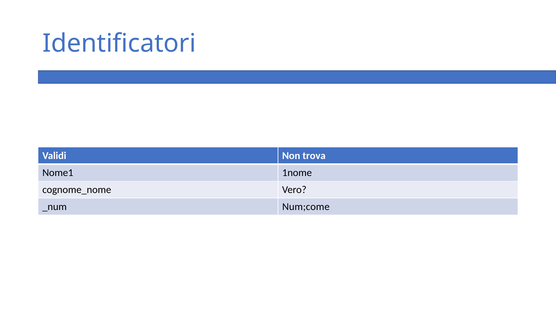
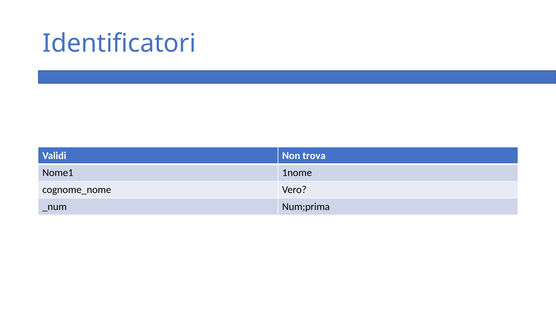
Num;come: Num;come -> Num;prima
